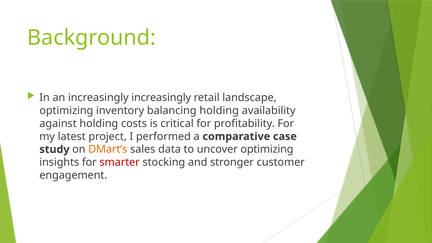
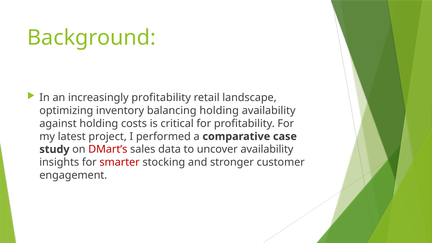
increasingly increasingly: increasingly -> profitability
DMart’s colour: orange -> red
uncover optimizing: optimizing -> availability
